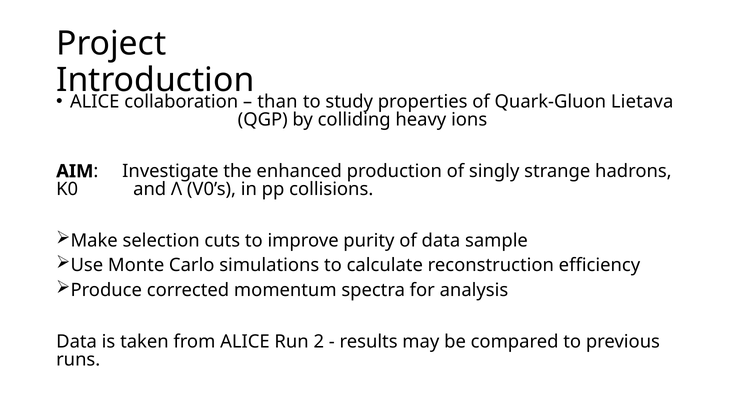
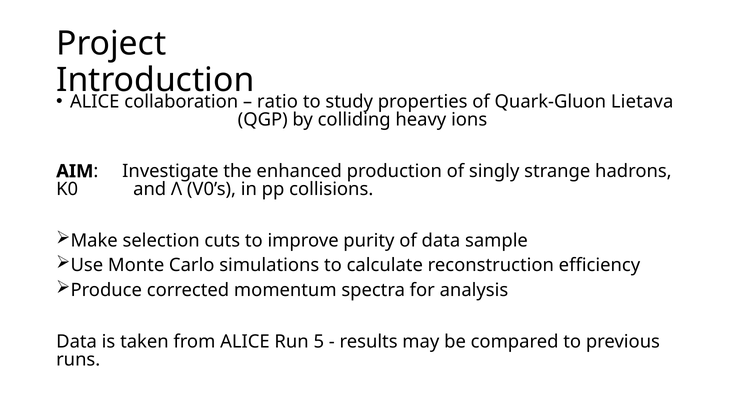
than: than -> ratio
2: 2 -> 5
